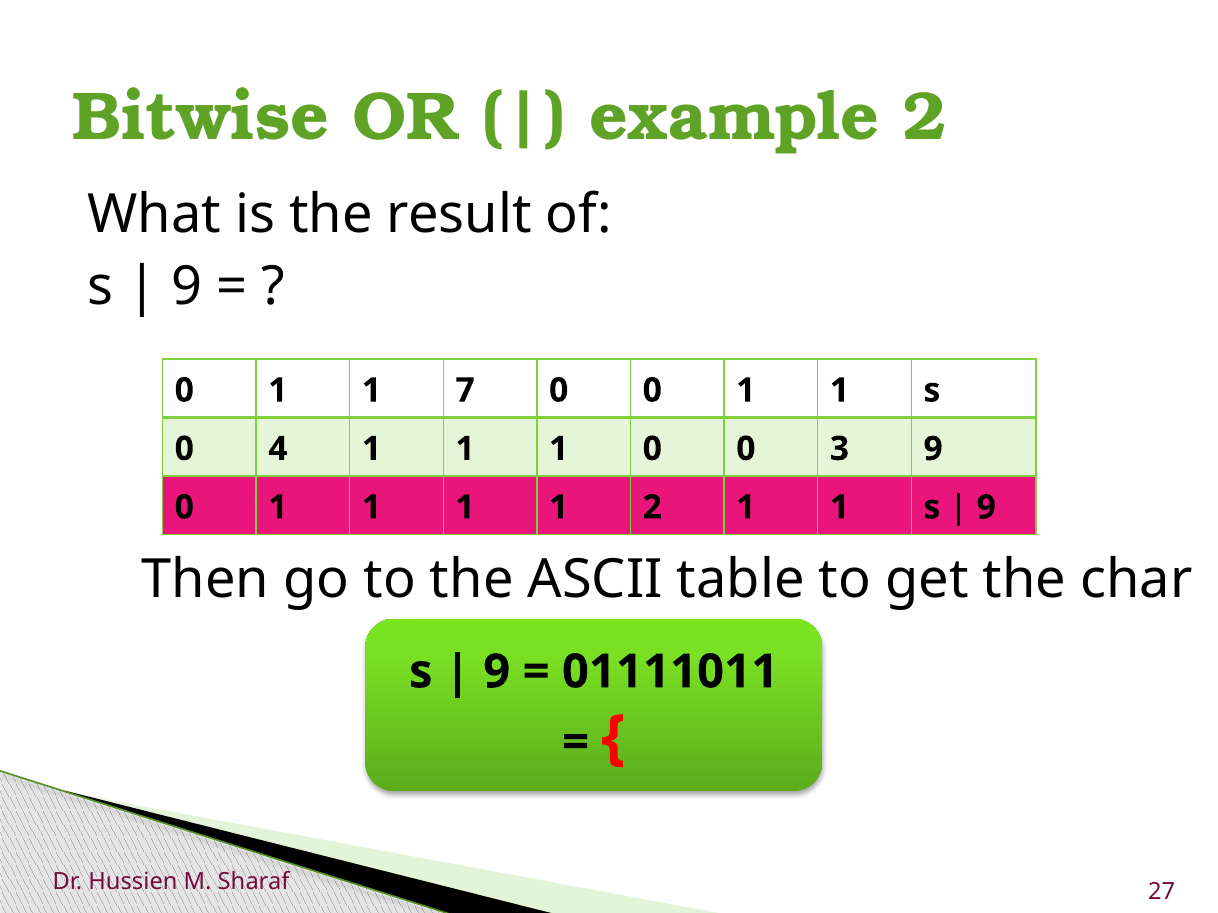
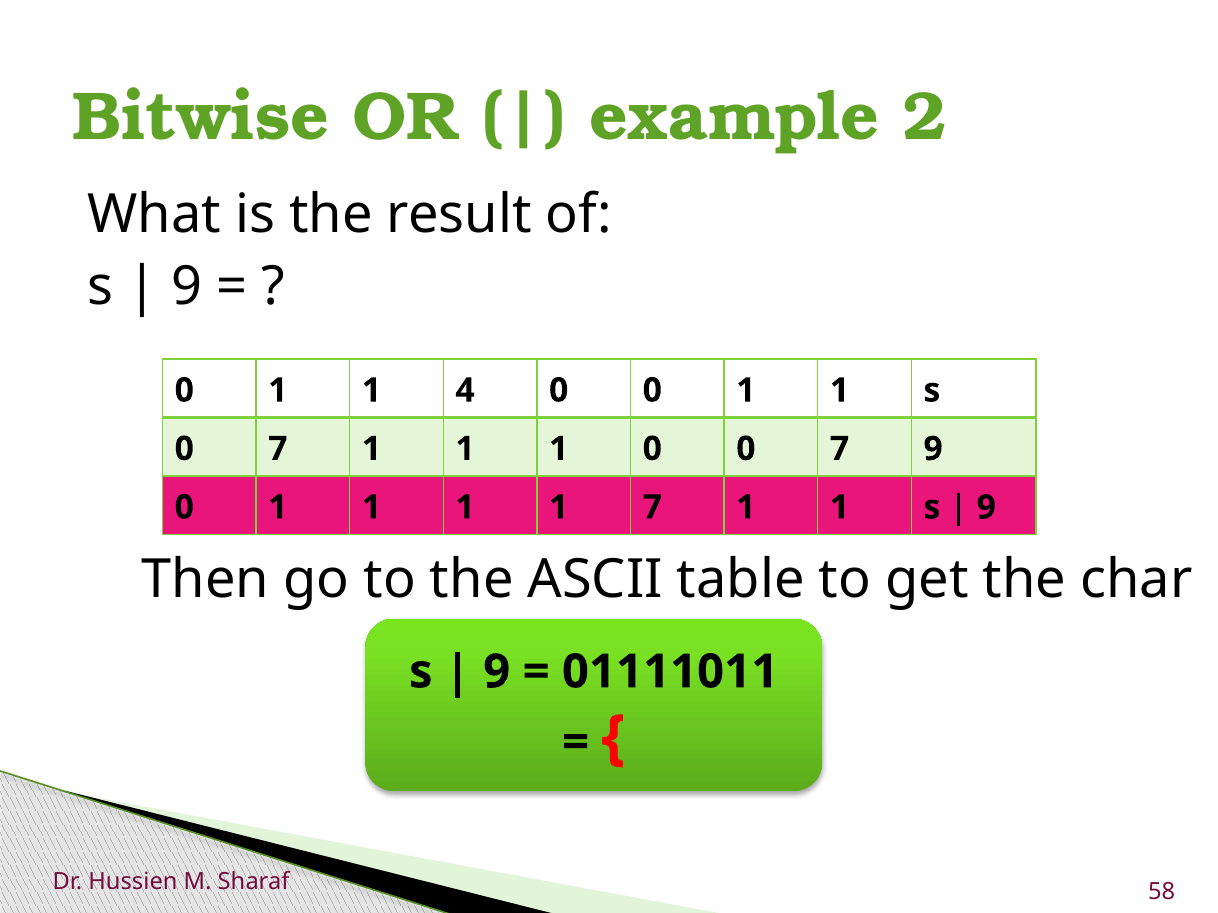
7: 7 -> 4
4 at (278, 449): 4 -> 7
0 0 3: 3 -> 7
1 2: 2 -> 7
27: 27 -> 58
